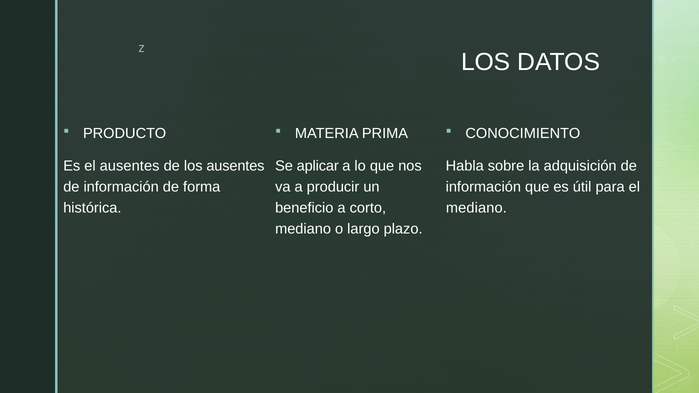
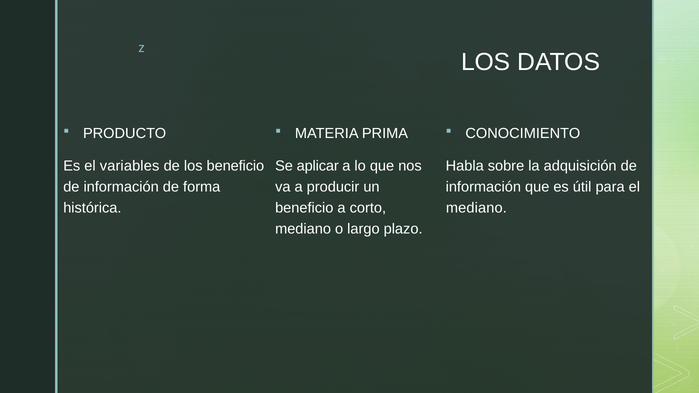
el ausentes: ausentes -> variables
los ausentes: ausentes -> beneficio
